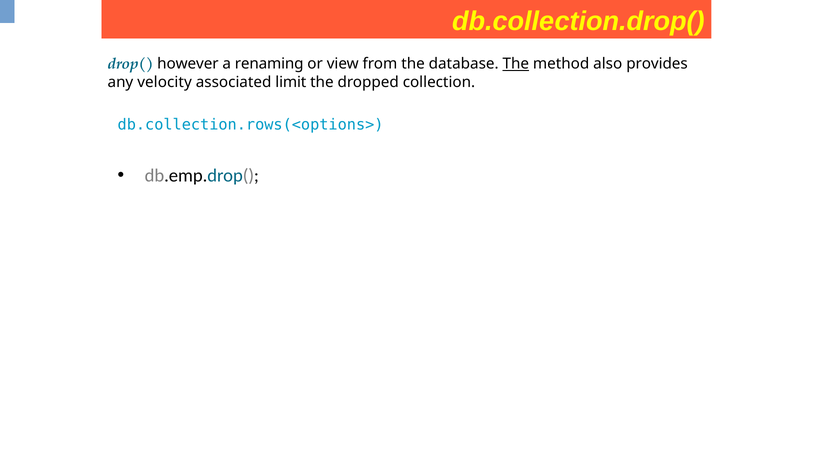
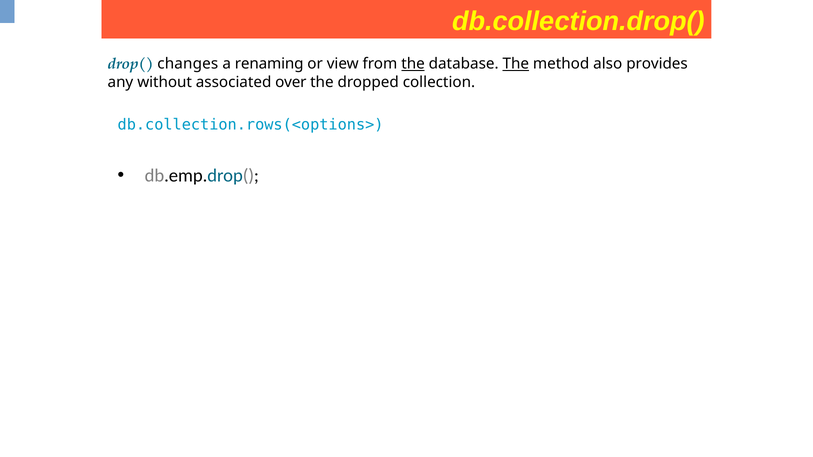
however: however -> changes
the at (413, 64) underline: none -> present
velocity: velocity -> without
limit: limit -> over
